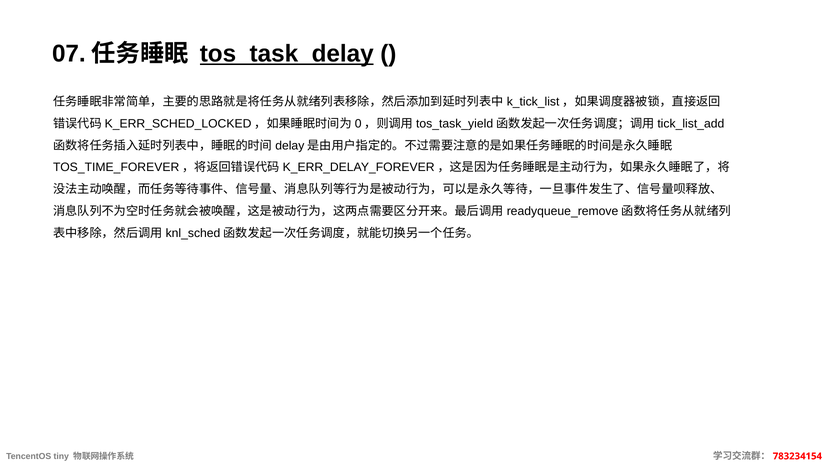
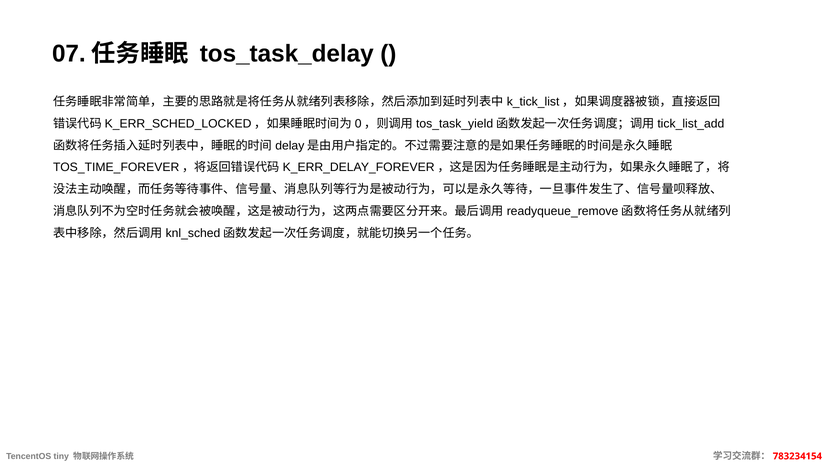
tos_task_delay underline: present -> none
